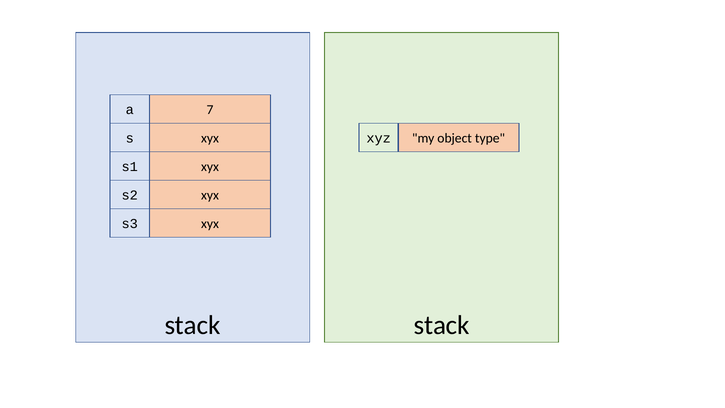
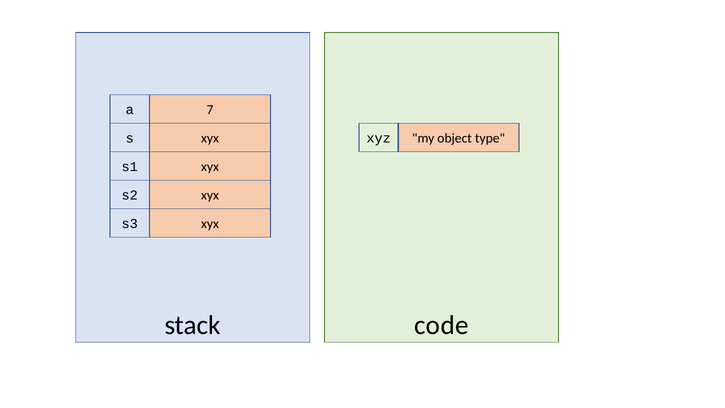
stack at (442, 325): stack -> code
